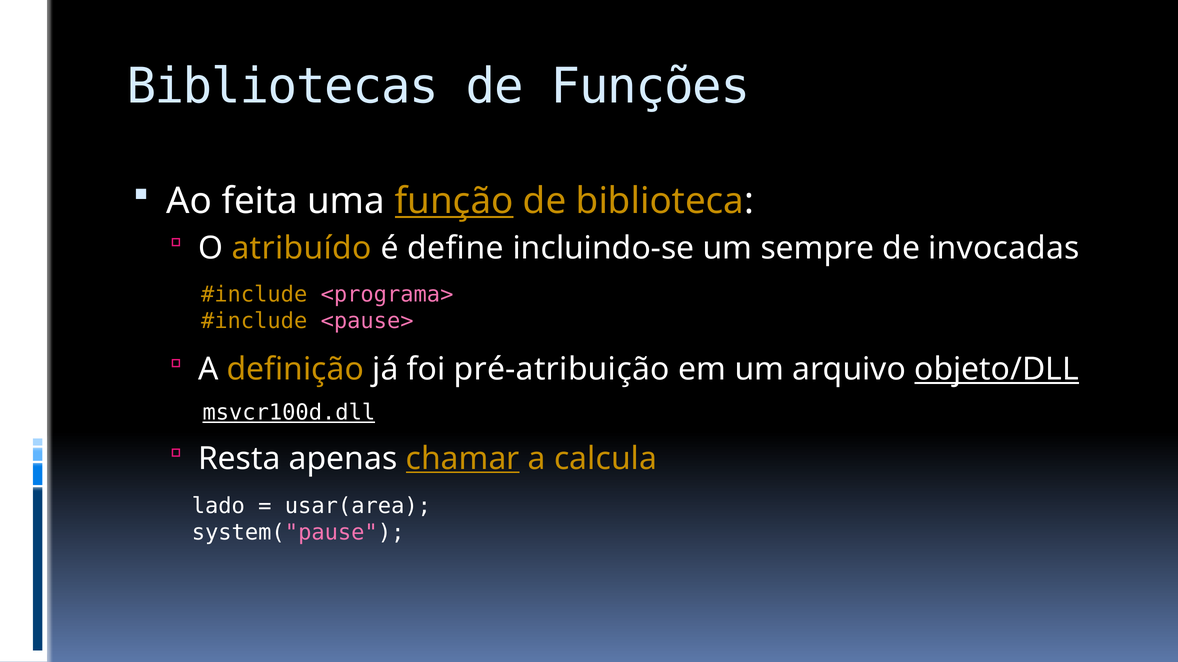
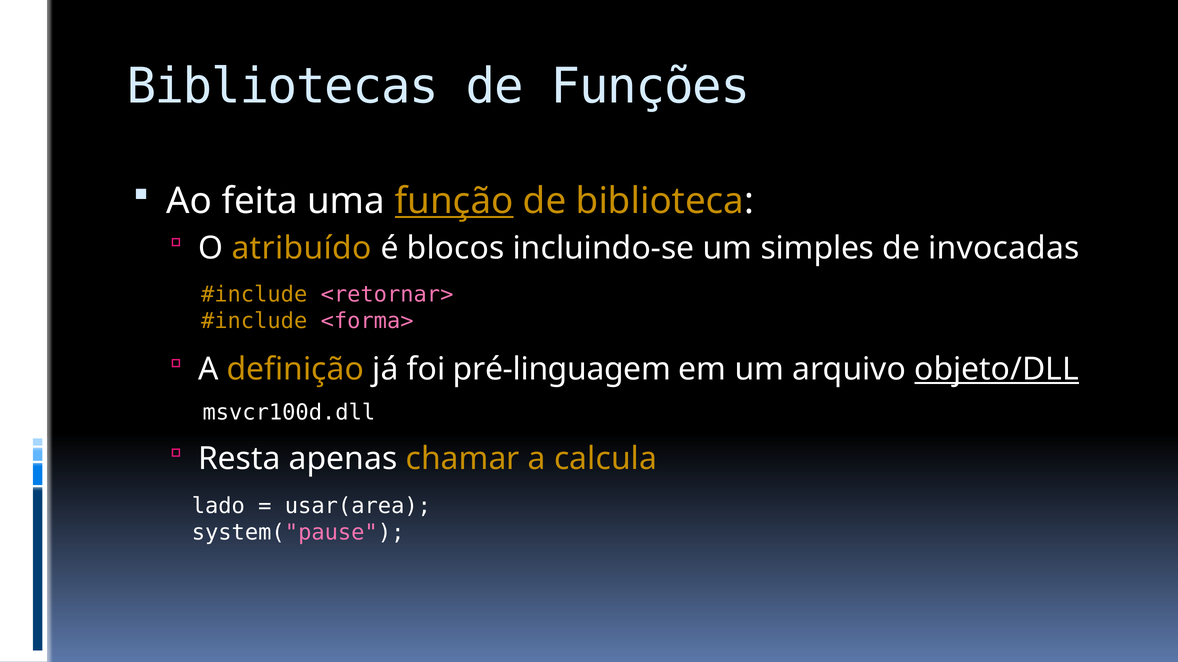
define: define -> blocos
sempre: sempre -> simples
<programa>: <programa> -> <retornar>
<pause>: <pause> -> <forma>
pré-atribuição: pré-atribuição -> pré-linguagem
msvcr100d.dll underline: present -> none
chamar underline: present -> none
